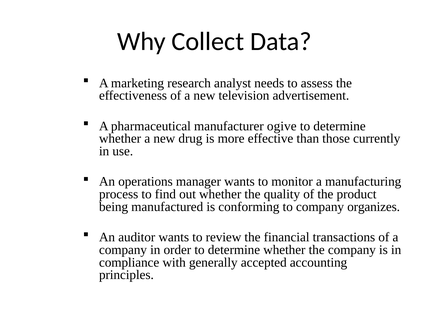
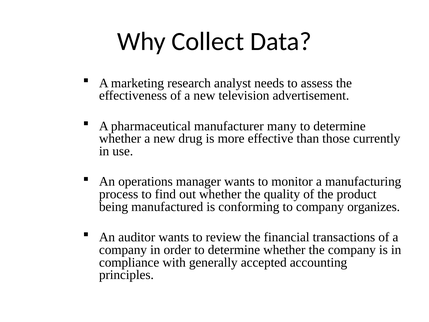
ogive: ogive -> many
